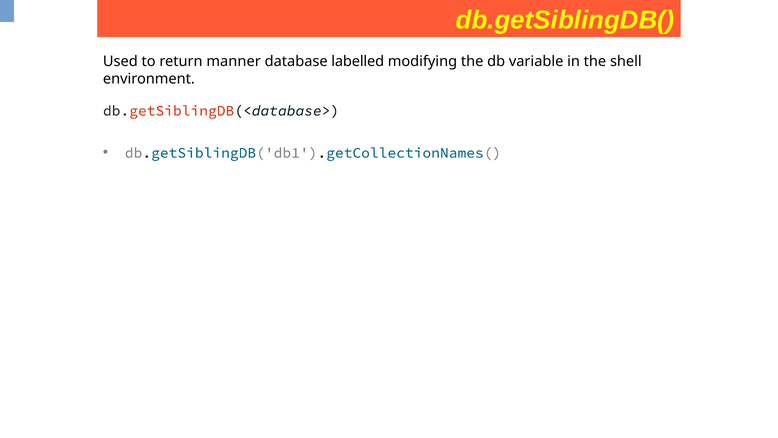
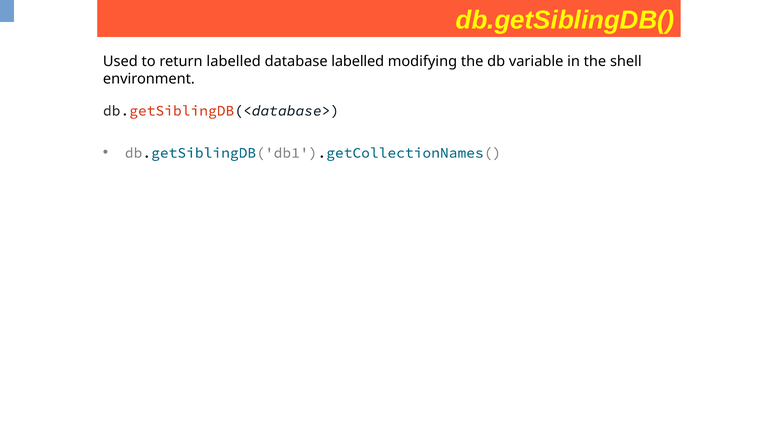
return manner: manner -> labelled
